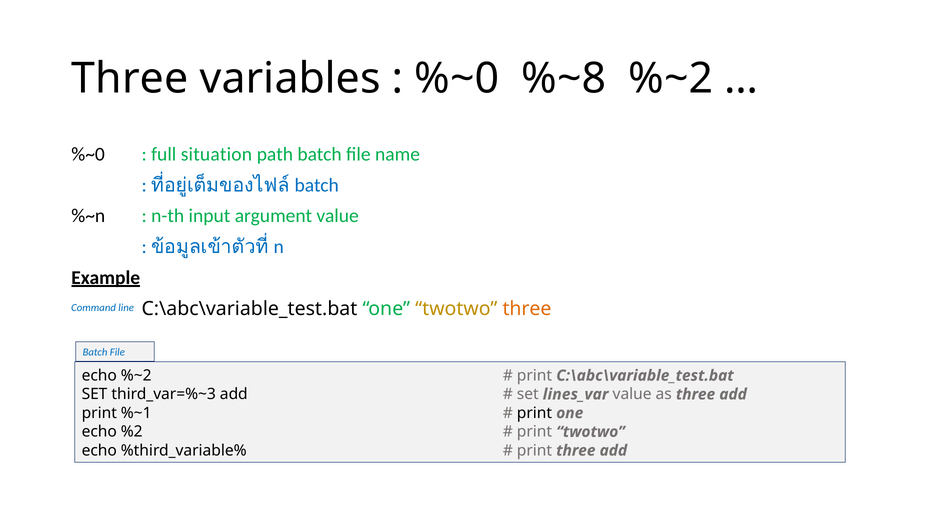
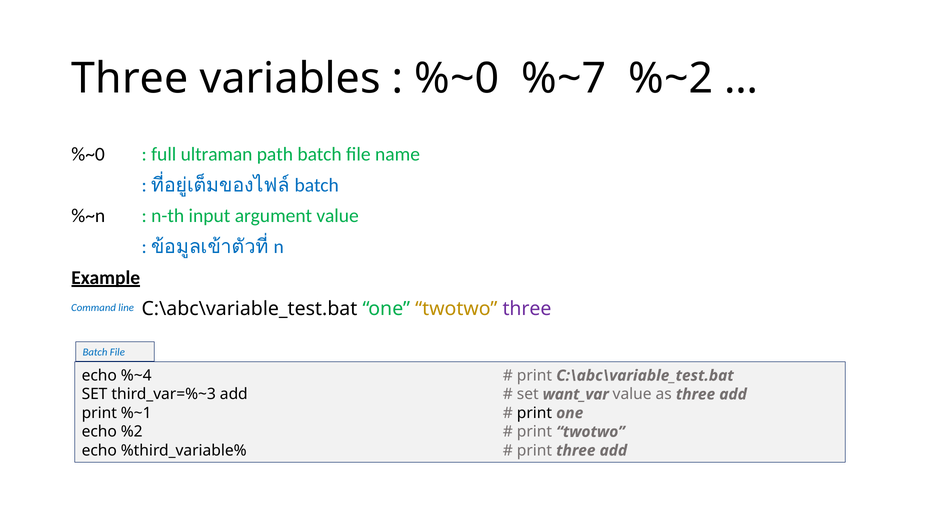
%~8: %~8 -> %~7
situation: situation -> ultraman
three at (527, 308) colour: orange -> purple
echo %~2: %~2 -> %~4
lines_var: lines_var -> want_var
